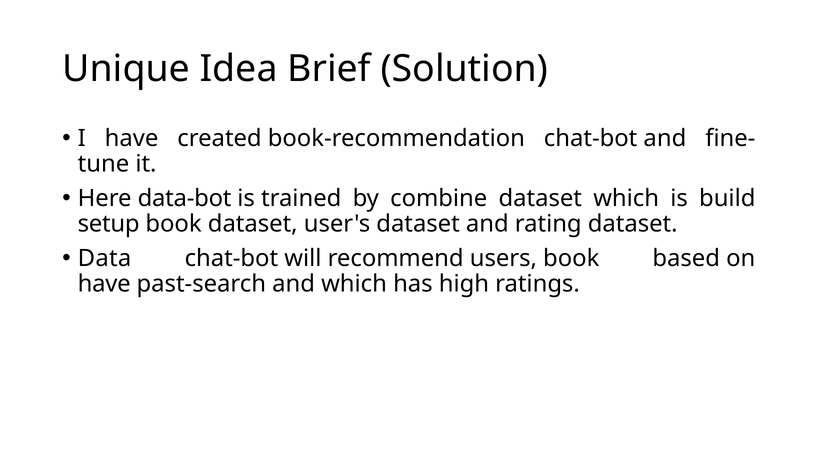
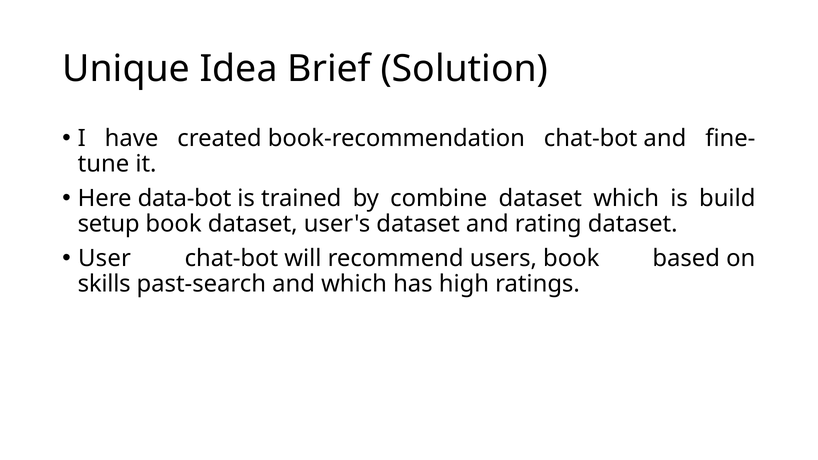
Data: Data -> User
have at (104, 284): have -> skills
